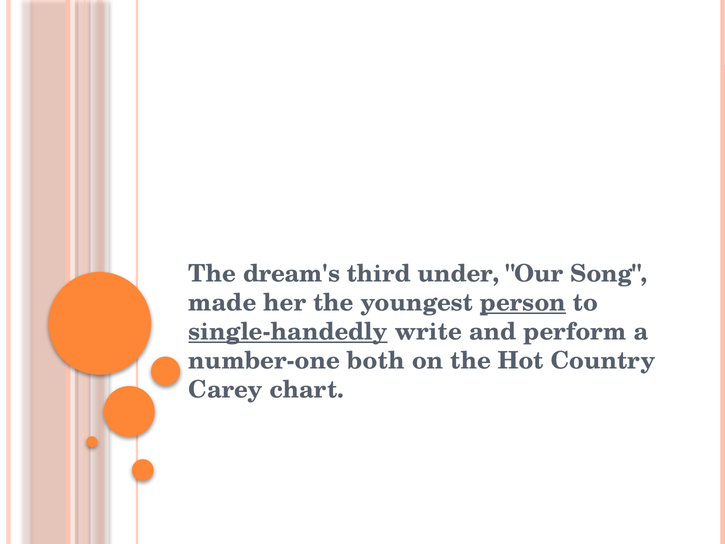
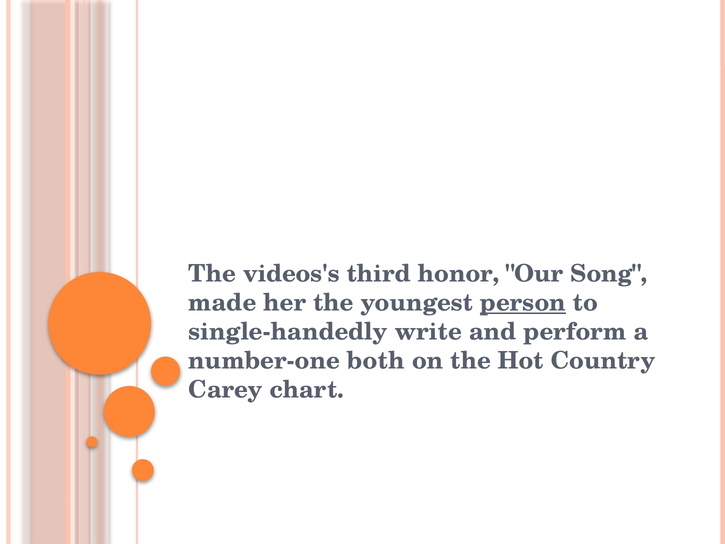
dream's: dream's -> videos's
under: under -> honor
single-handedly underline: present -> none
